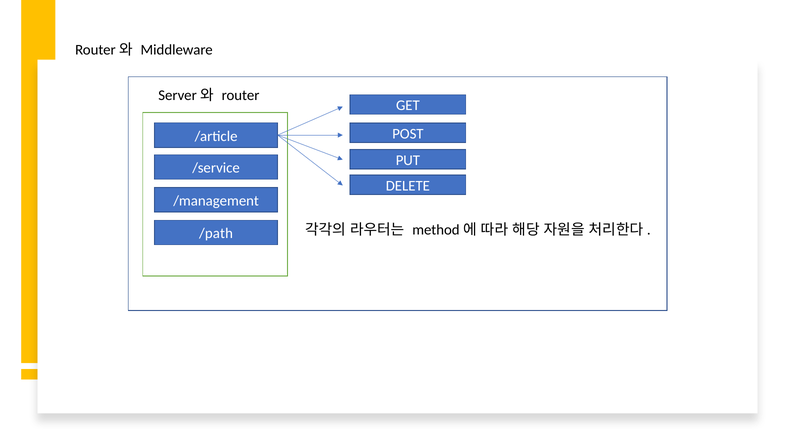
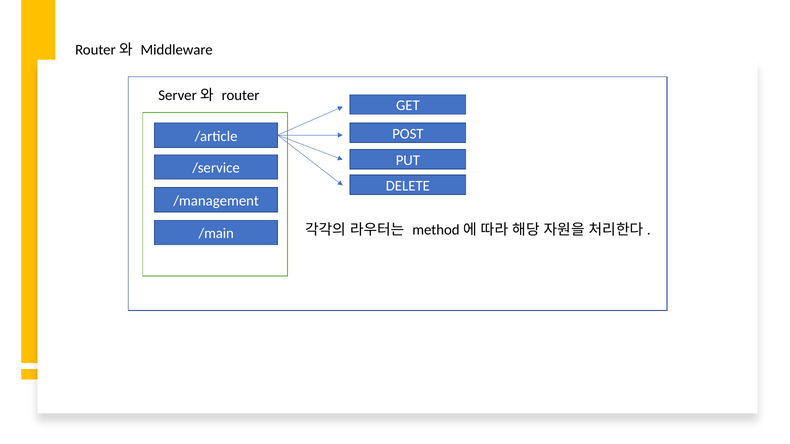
/path: /path -> /main
